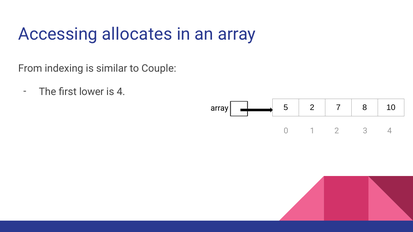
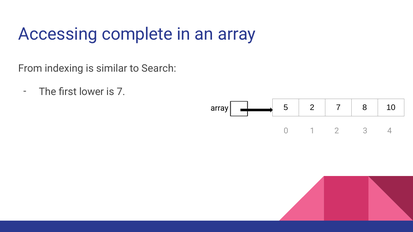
allocates: allocates -> complete
Couple: Couple -> Search
is 4: 4 -> 7
